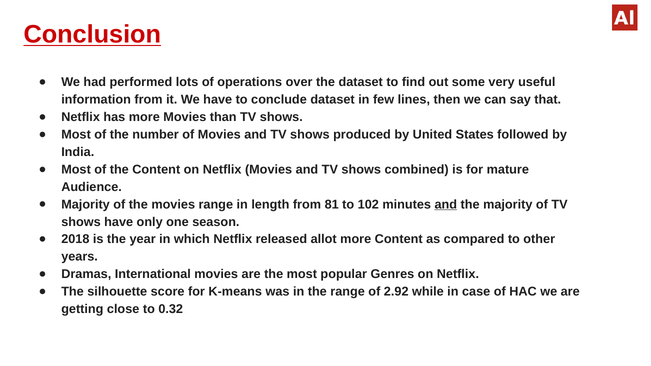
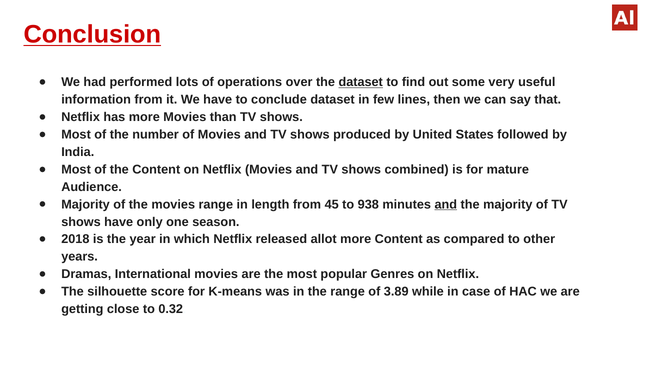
dataset at (361, 82) underline: none -> present
81: 81 -> 45
102: 102 -> 938
2.92: 2.92 -> 3.89
